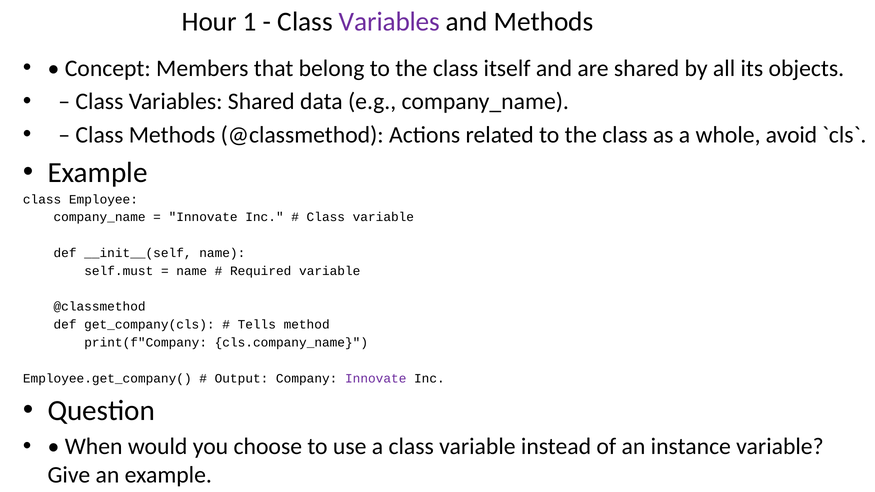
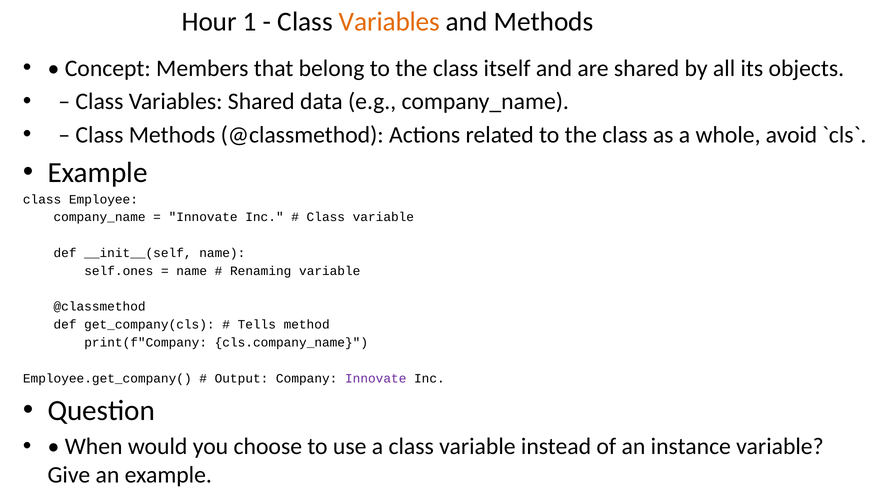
Variables at (389, 22) colour: purple -> orange
self.must: self.must -> self.ones
Required: Required -> Renaming
